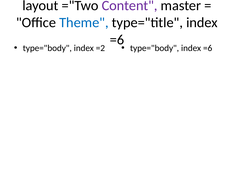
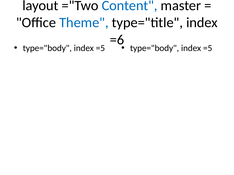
Content colour: purple -> blue
=2 at (100, 48): =2 -> =5
=6 at (208, 48): =6 -> =5
